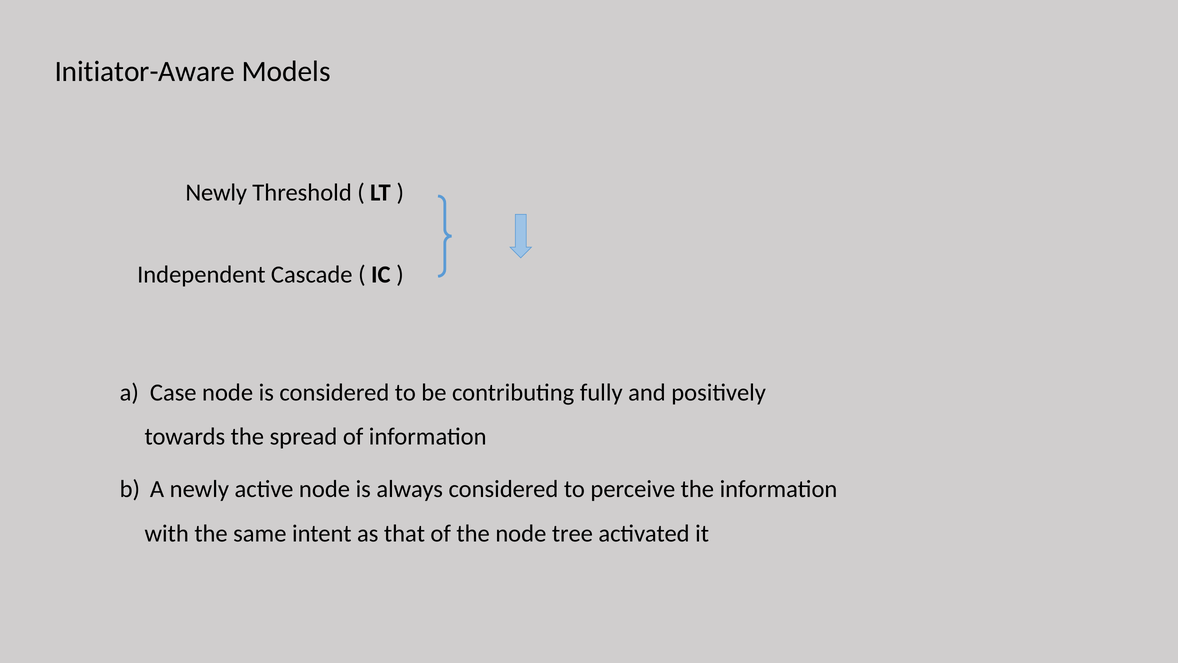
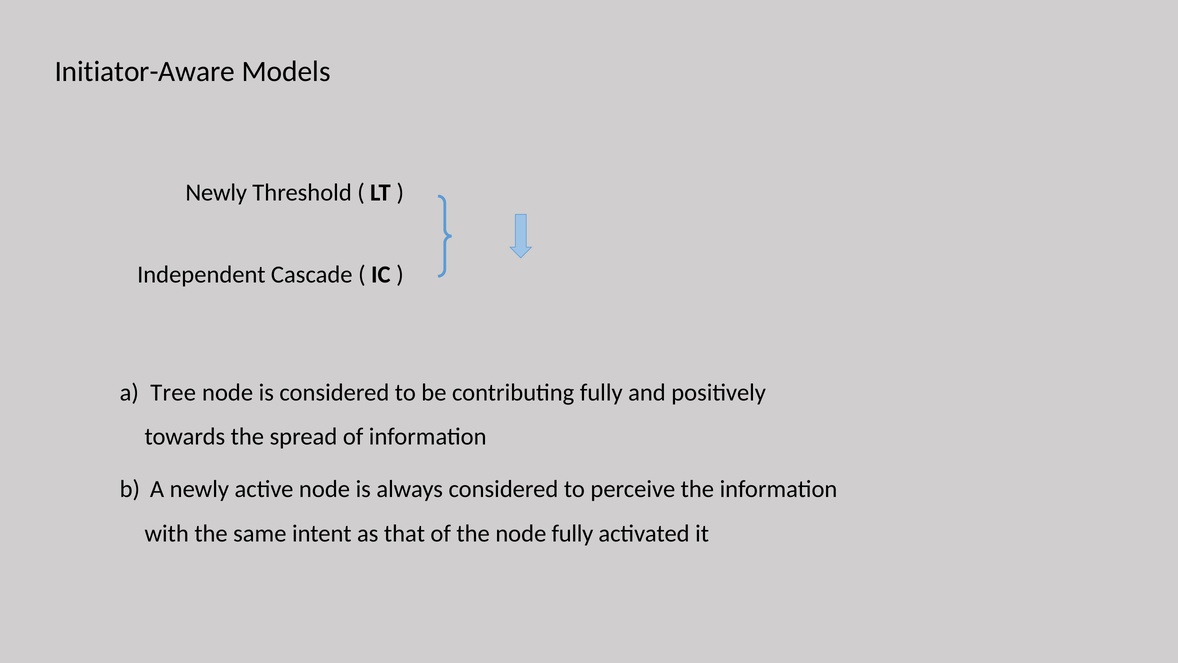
Case: Case -> Tree
node tree: tree -> fully
